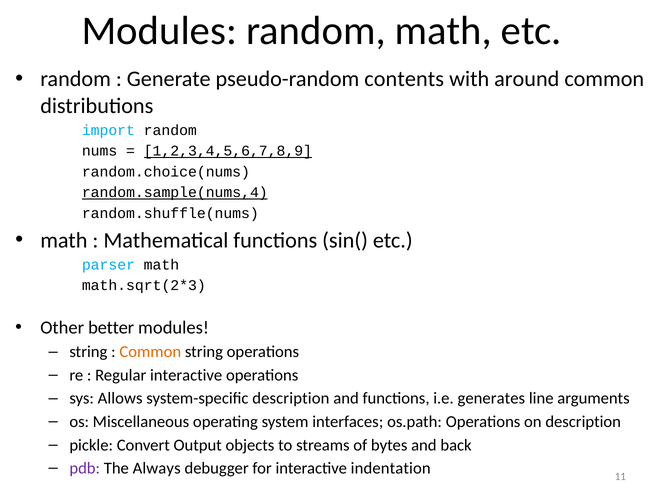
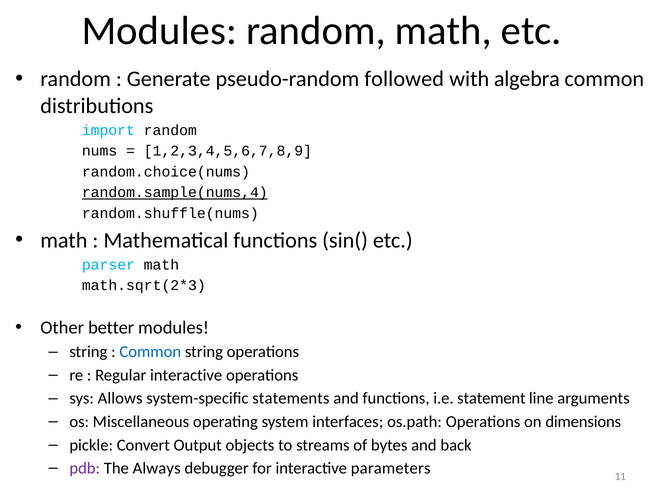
contents: contents -> followed
around: around -> algebra
1,2,3,4,5,6,7,8,9 underline: present -> none
Common at (150, 352) colour: orange -> blue
system-specific description: description -> statements
generates: generates -> statement
on description: description -> dimensions
indentation: indentation -> parameters
